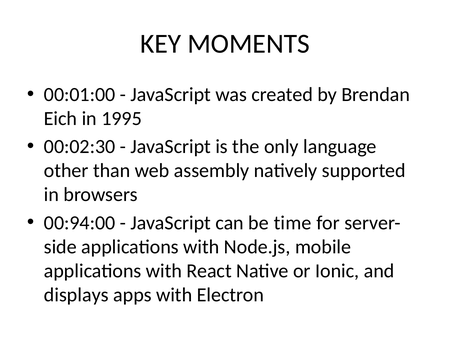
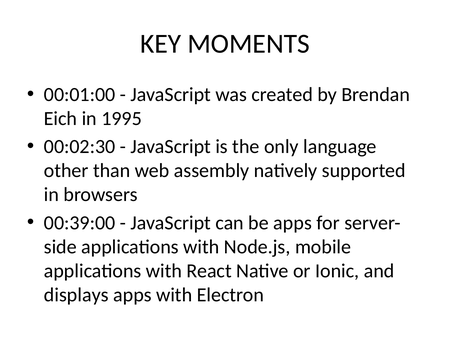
00:94:00: 00:94:00 -> 00:39:00
be time: time -> apps
